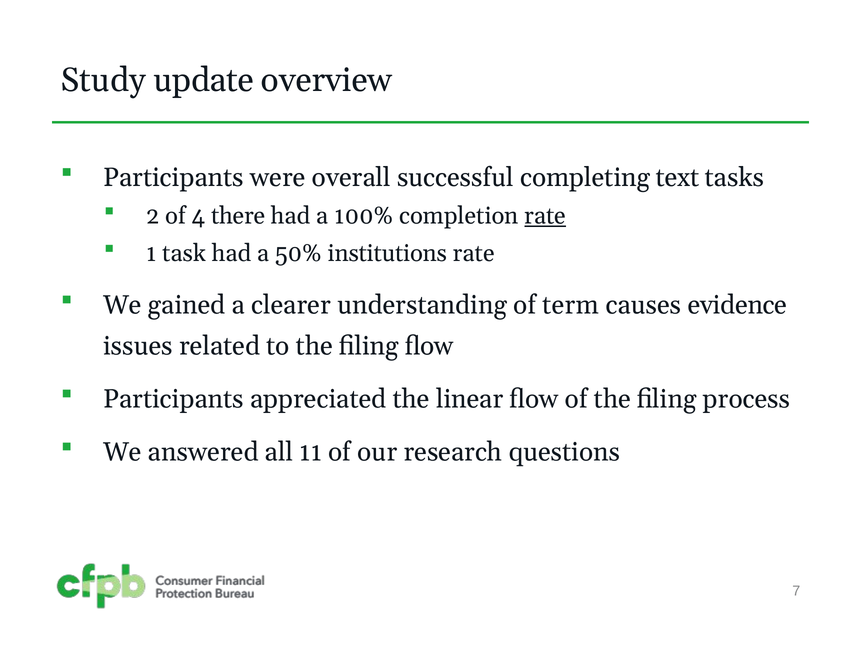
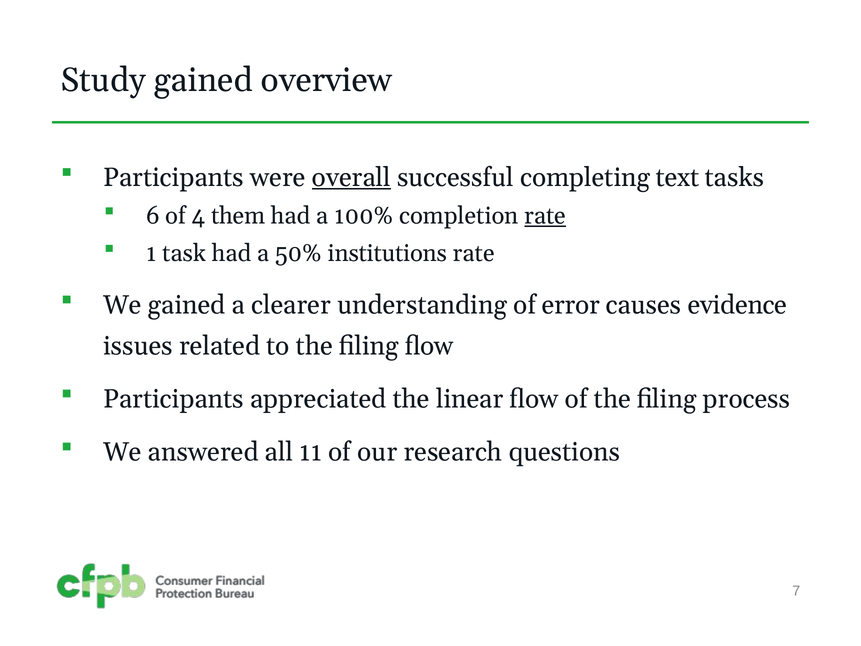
Study update: update -> gained
overall underline: none -> present
2: 2 -> 6
there: there -> them
term: term -> error
